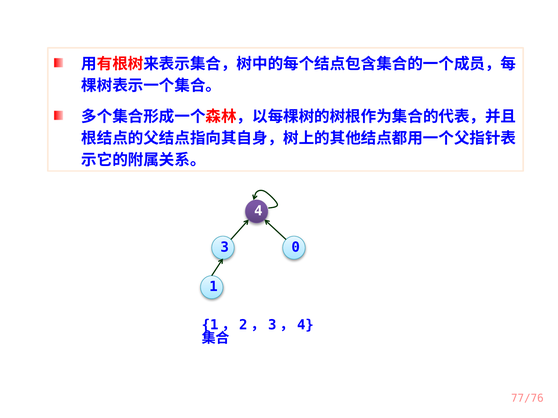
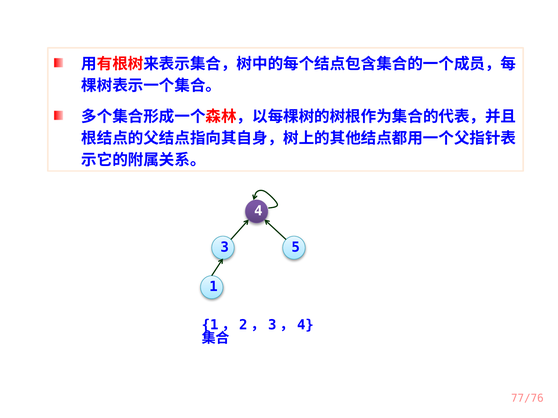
0: 0 -> 5
